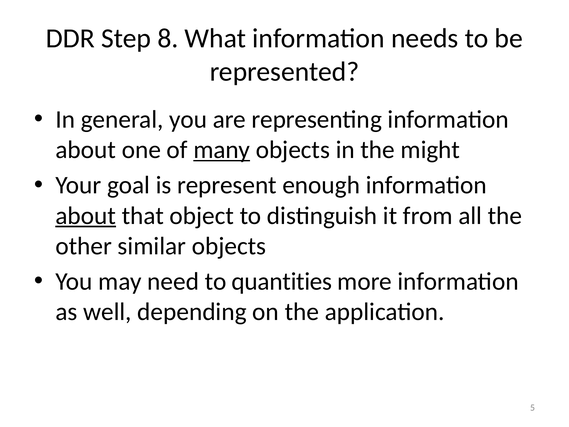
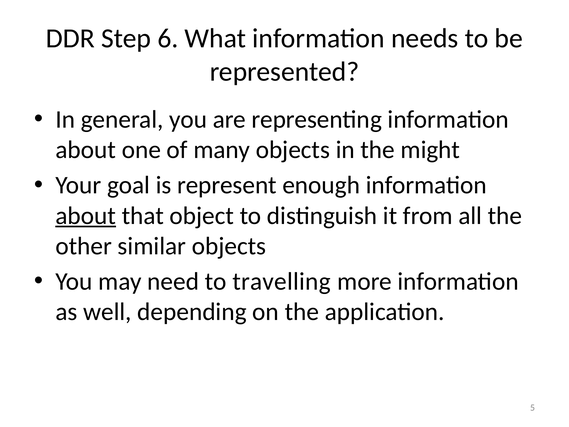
8: 8 -> 6
many underline: present -> none
quantities: quantities -> travelling
